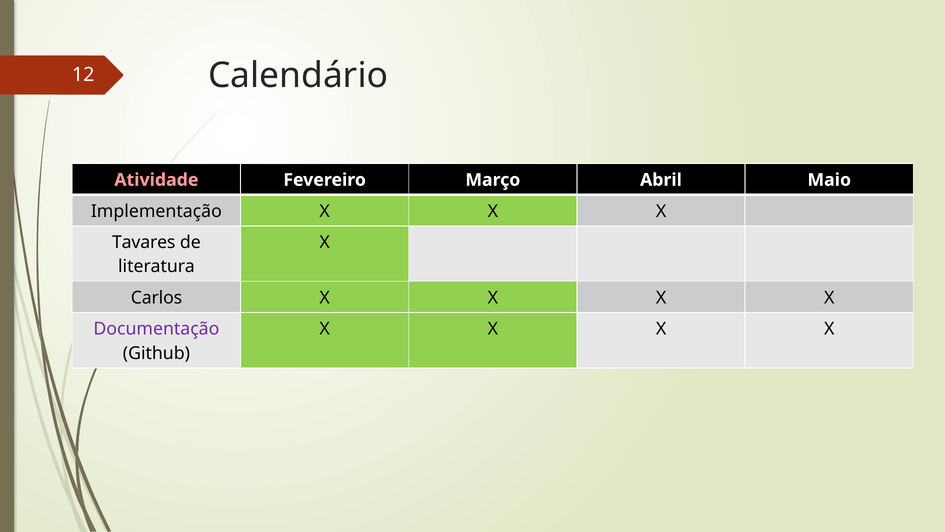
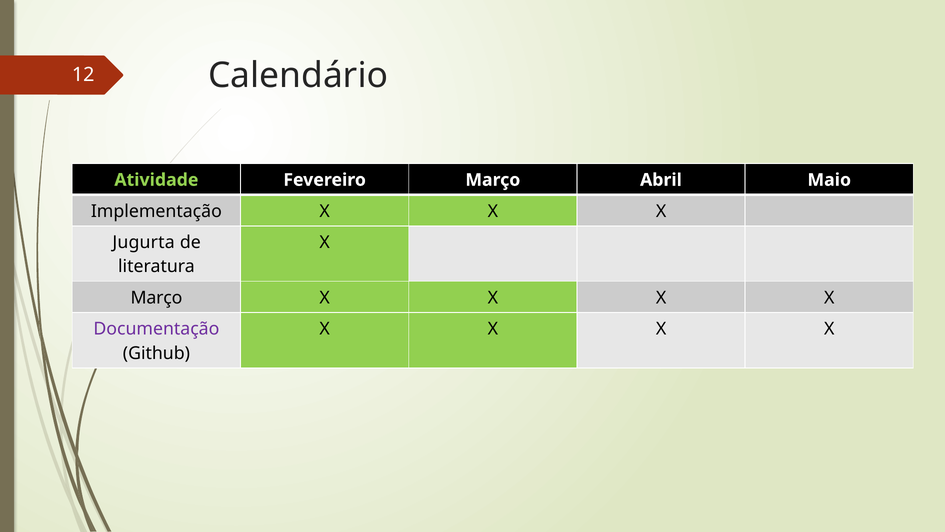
Atividade colour: pink -> light green
Tavares: Tavares -> Jugurta
Carlos at (156, 298): Carlos -> Março
